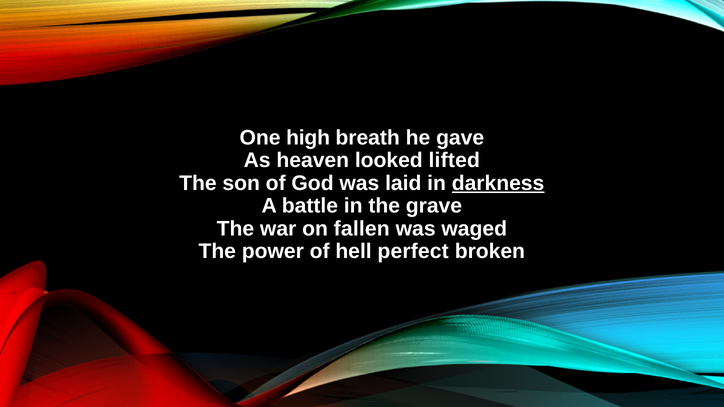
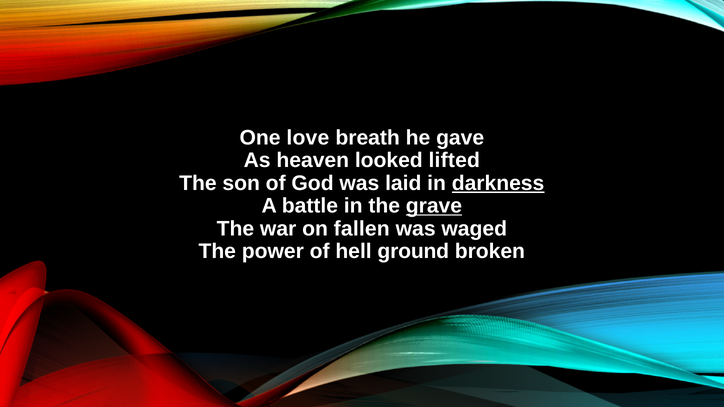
high: high -> love
grave underline: none -> present
perfect: perfect -> ground
